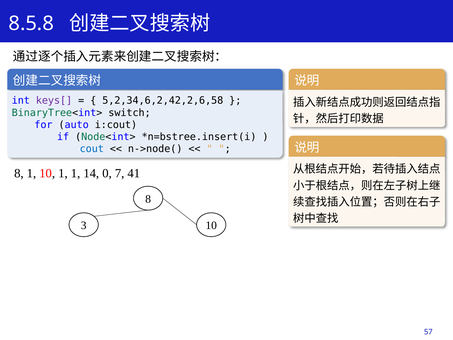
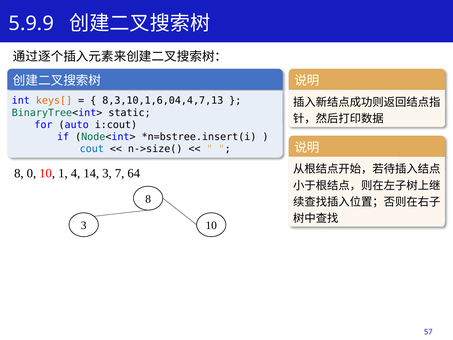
8.5.8: 8.5.8 -> 5.9.9
keys[ colour: purple -> orange
5,2,34,6,2,42,2,6,58: 5,2,34,6,2,42,2,6,58 -> 8,3,10,1,6,04,4,7,13
switch: switch -> static
n->node(: n->node( -> n->size(
8 1: 1 -> 0
1 1: 1 -> 4
14 0: 0 -> 3
41: 41 -> 64
